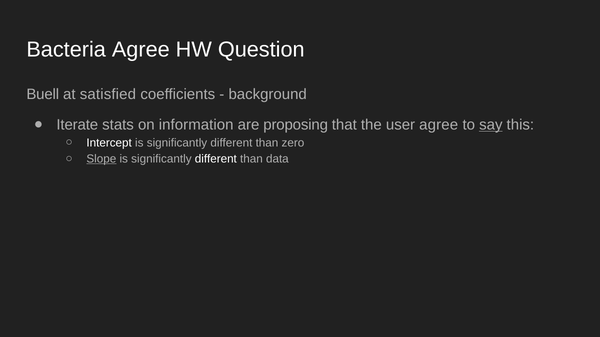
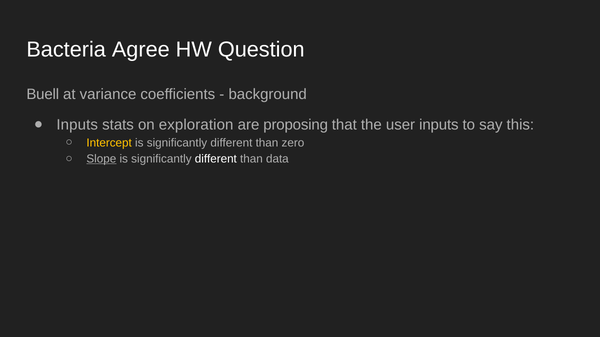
satisfied: satisfied -> variance
Iterate at (77, 125): Iterate -> Inputs
information: information -> exploration
user agree: agree -> inputs
say underline: present -> none
Intercept colour: white -> yellow
